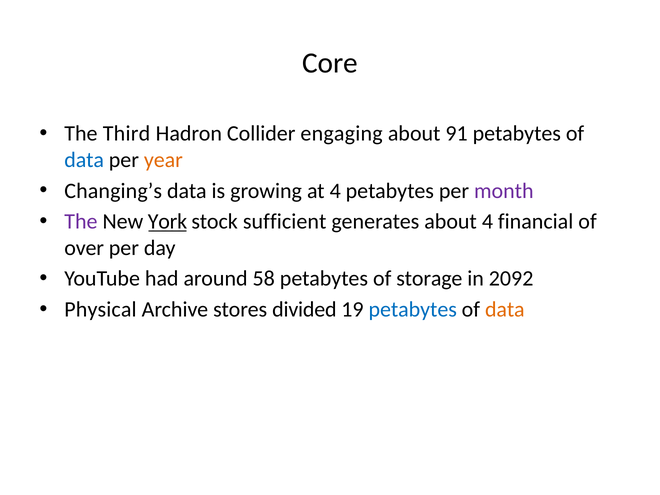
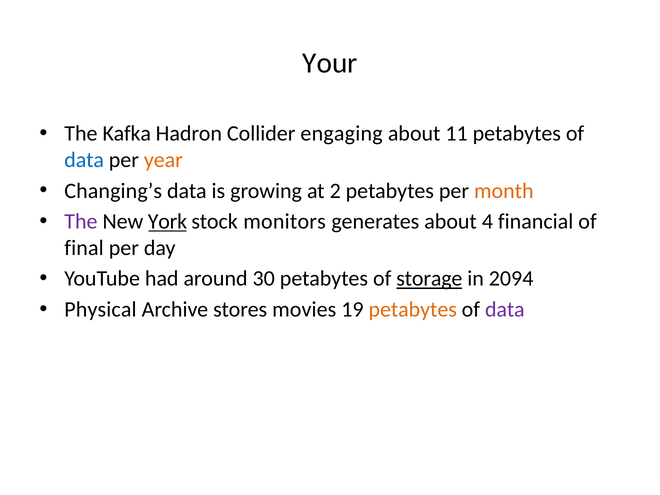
Core: Core -> Your
Third: Third -> Kafka
91: 91 -> 11
at 4: 4 -> 2
month colour: purple -> orange
sufficient: sufficient -> monitors
over: over -> final
58: 58 -> 30
storage underline: none -> present
2092: 2092 -> 2094
divided: divided -> movies
petabytes at (413, 310) colour: blue -> orange
data at (505, 310) colour: orange -> purple
